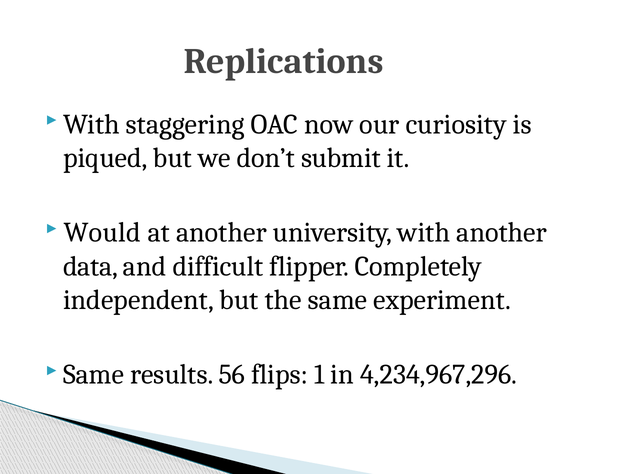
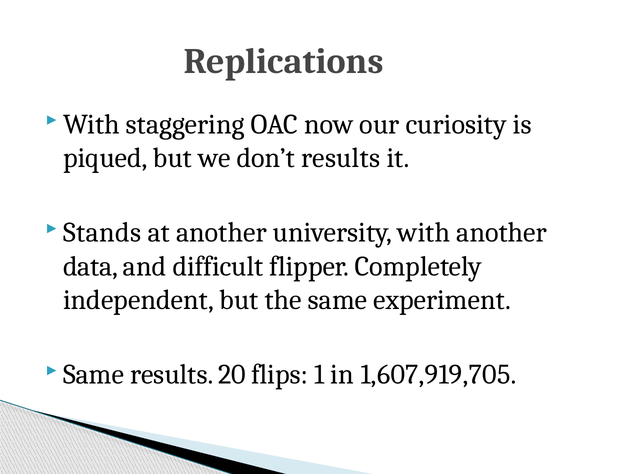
don’t submit: submit -> results
Would: Would -> Stands
56: 56 -> 20
4,234,967,296: 4,234,967,296 -> 1,607,919,705
